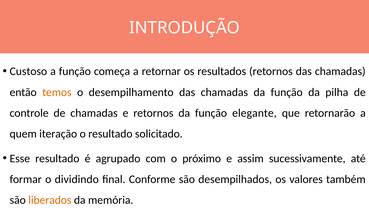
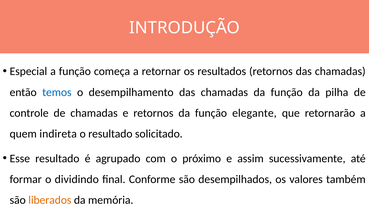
Custoso: Custoso -> Especial
temos colour: orange -> blue
iteração: iteração -> indireta
